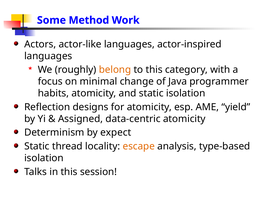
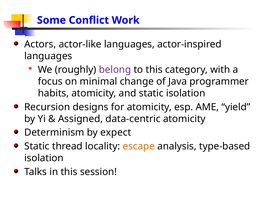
Method: Method -> Conflict
belong colour: orange -> purple
Reflection: Reflection -> Recursion
